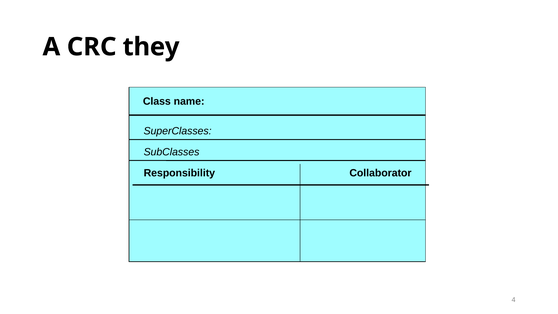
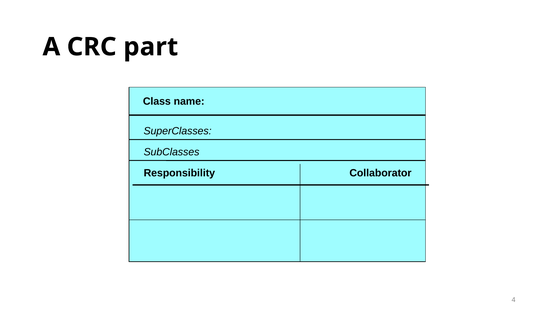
they: they -> part
